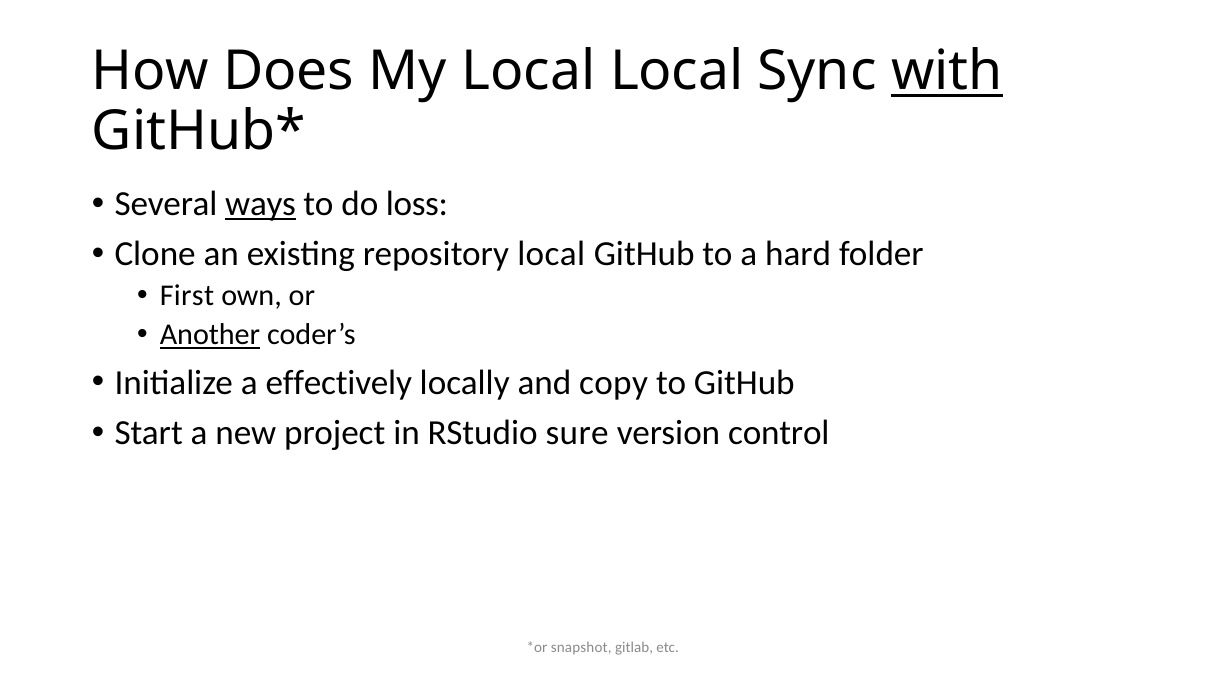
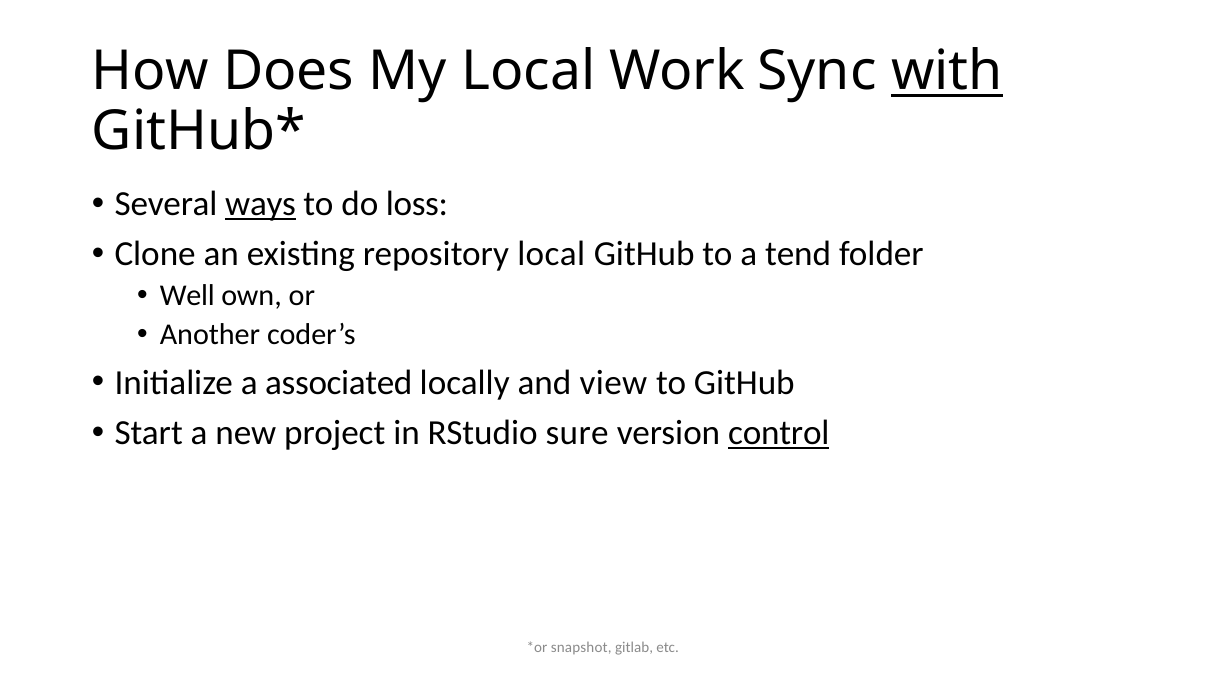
Local Local: Local -> Work
hard: hard -> tend
First: First -> Well
Another underline: present -> none
effectively: effectively -> associated
copy: copy -> view
control underline: none -> present
